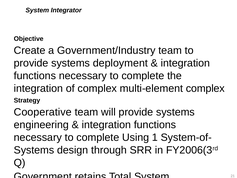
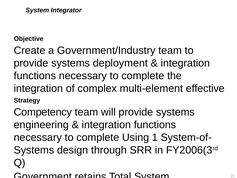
multi-element complex: complex -> effective
Cooperative: Cooperative -> Competency
